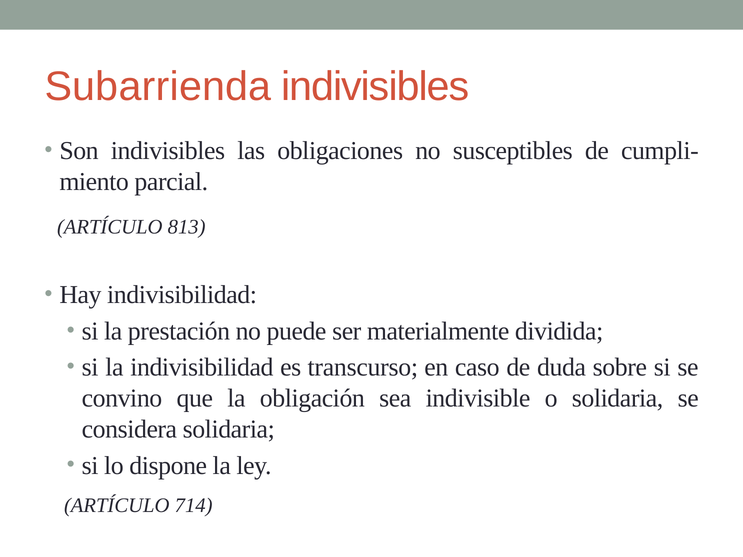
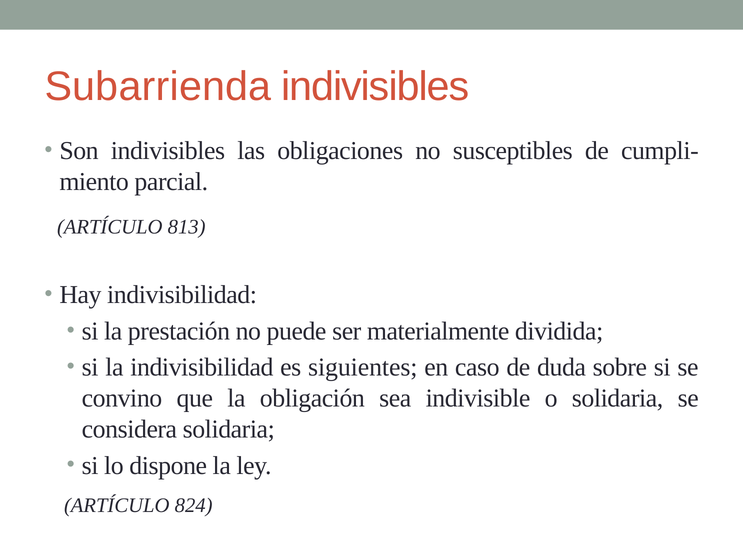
transcurso: transcurso -> siguientes
714: 714 -> 824
